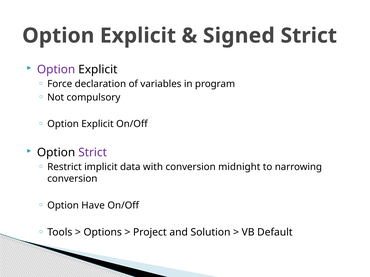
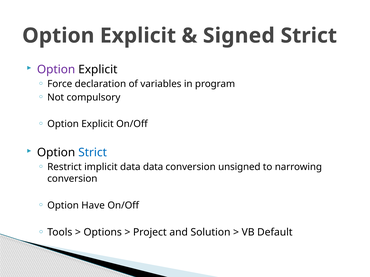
Strict at (93, 153) colour: purple -> blue
data with: with -> data
midnight: midnight -> unsigned
